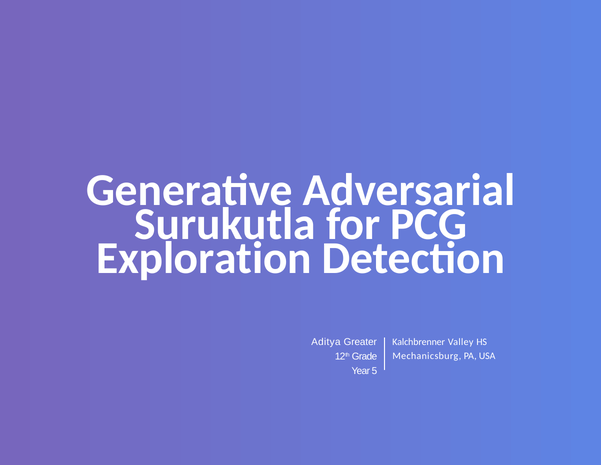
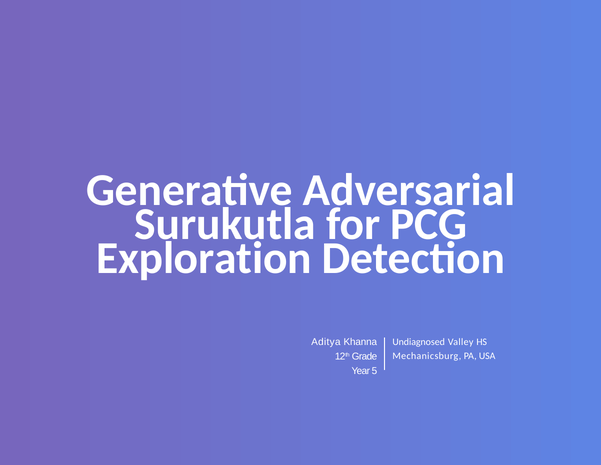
Greater: Greater -> Khanna
Kalchbrenner: Kalchbrenner -> Undiagnosed
